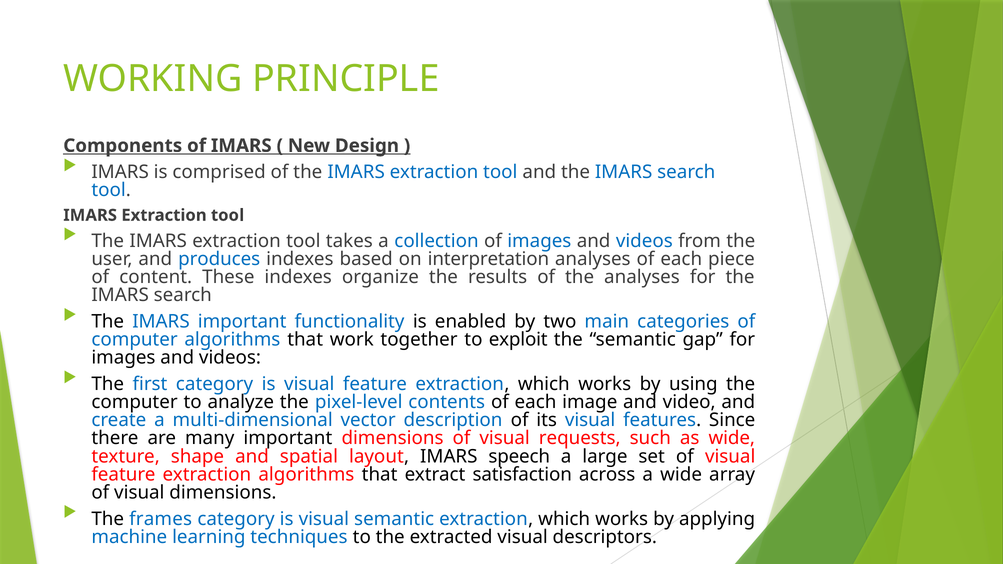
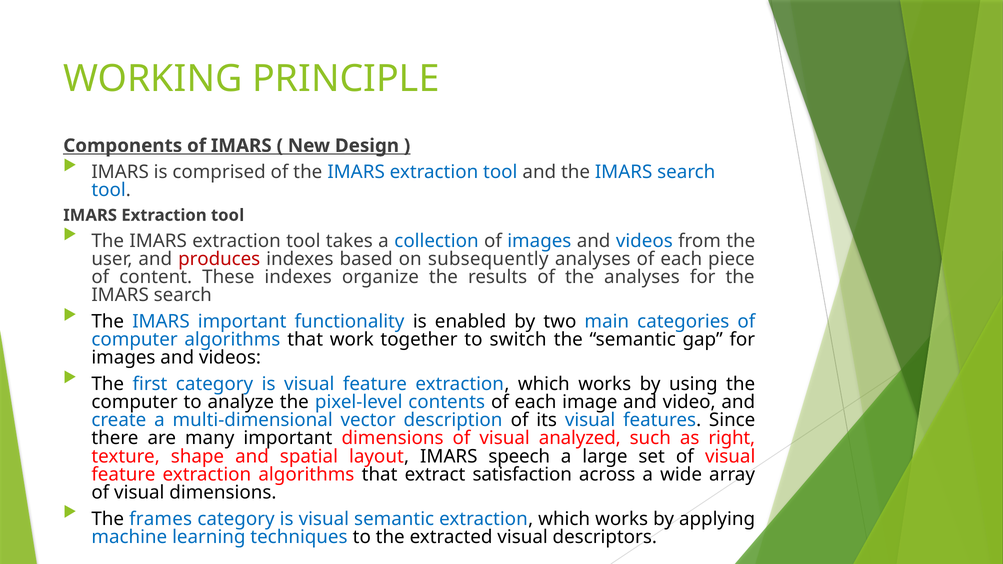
produces colour: blue -> red
interpretation: interpretation -> subsequently
exploit: exploit -> switch
requests: requests -> analyzed
as wide: wide -> right
